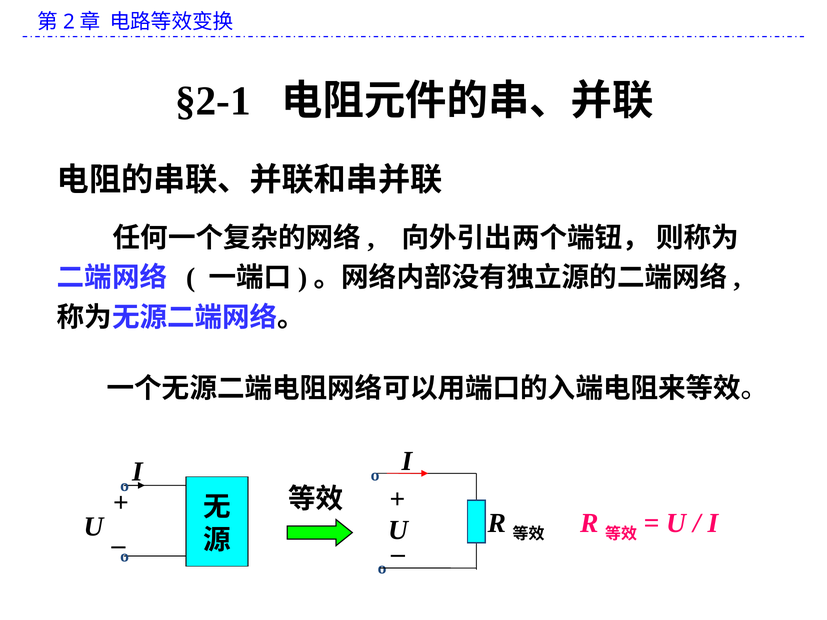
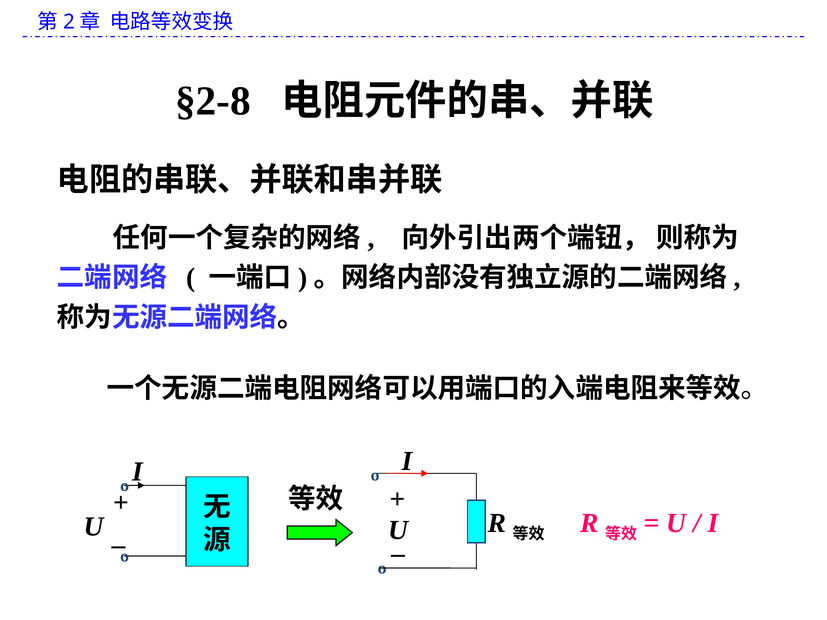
§2-1: §2-1 -> §2-8
